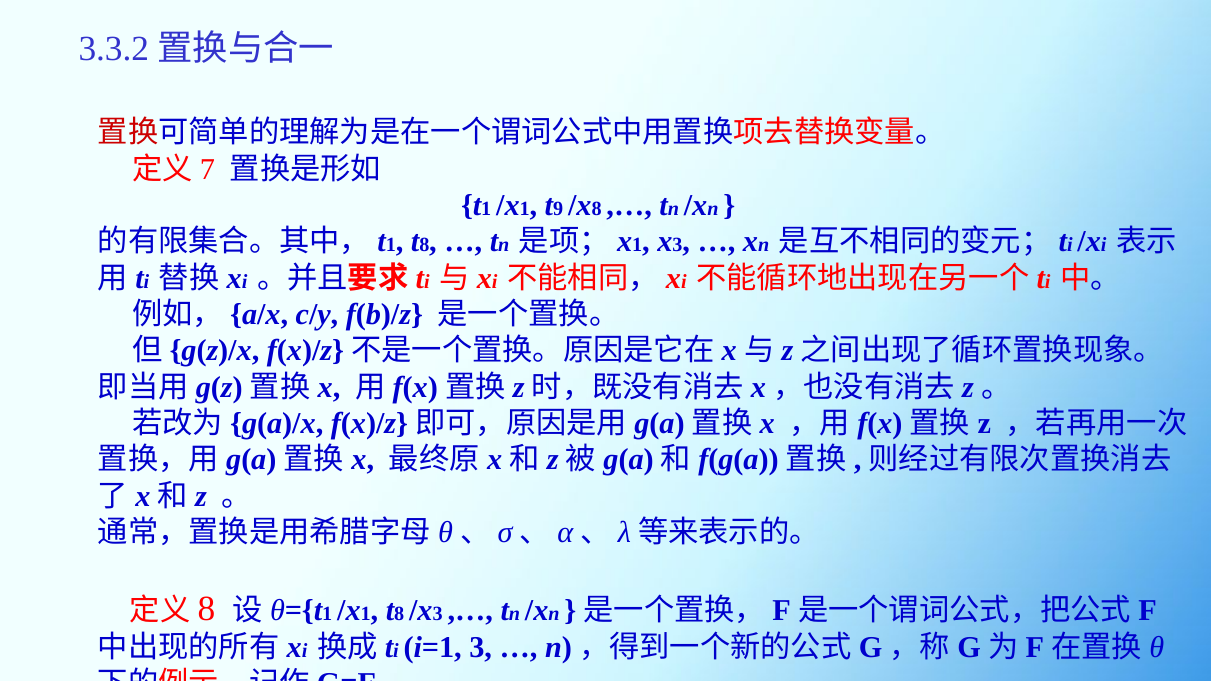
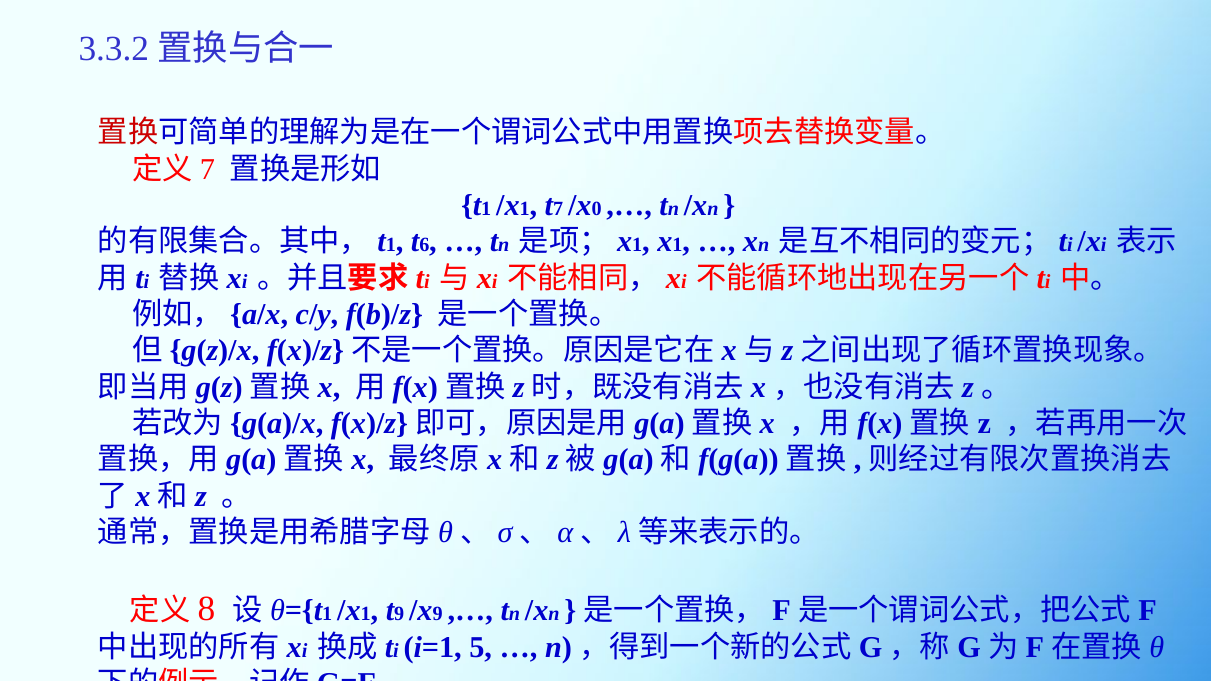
9: 9 -> 7
8 at (597, 209): 8 -> 0
8 at (424, 245): 8 -> 6
3 at (677, 245): 3 -> 1
8 at (399, 614): 8 -> 9
3 at (438, 614): 3 -> 9
i=1 3: 3 -> 5
